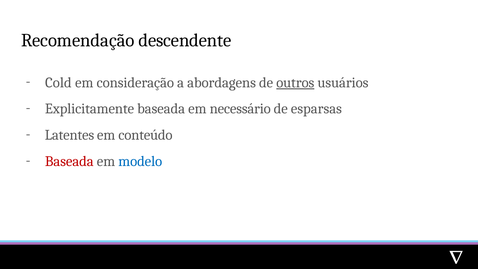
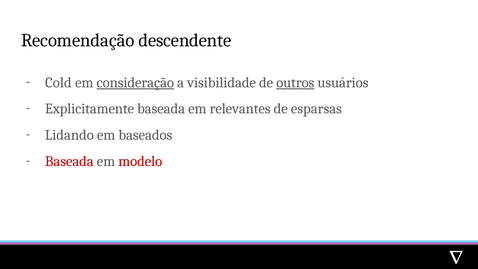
consideração underline: none -> present
abordagens: abordagens -> visibilidade
necessário: necessário -> relevantes
Latentes: Latentes -> Lidando
conteúdo: conteúdo -> baseados
modelo colour: blue -> red
